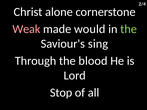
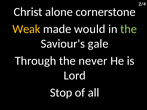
Weak colour: pink -> yellow
sing: sing -> gale
blood: blood -> never
